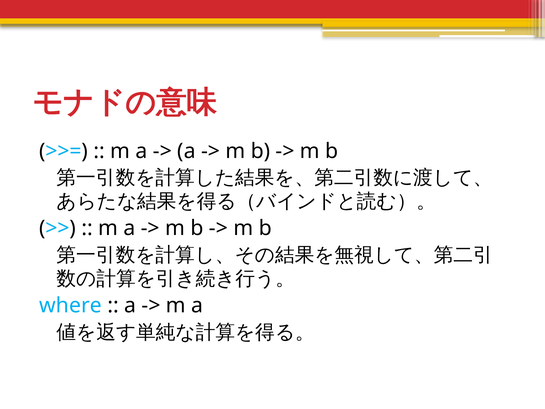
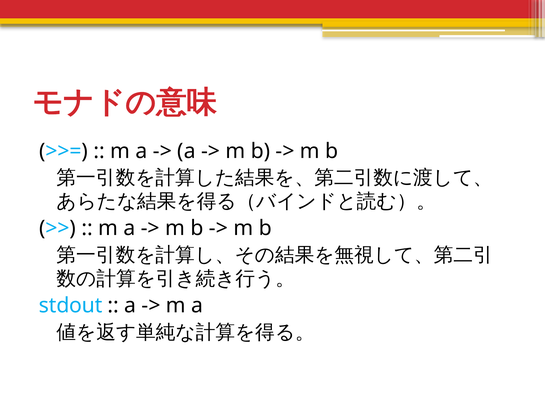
where: where -> stdout
